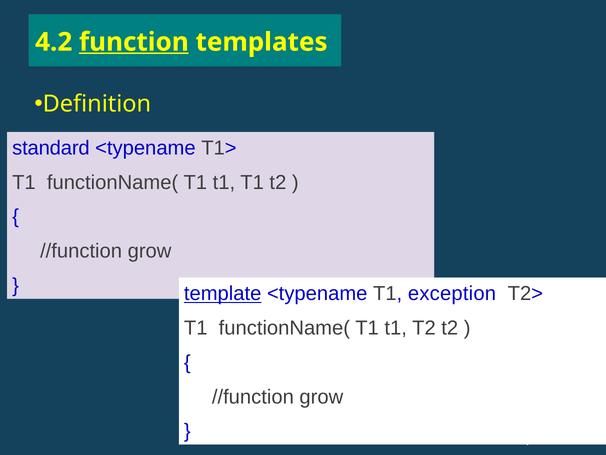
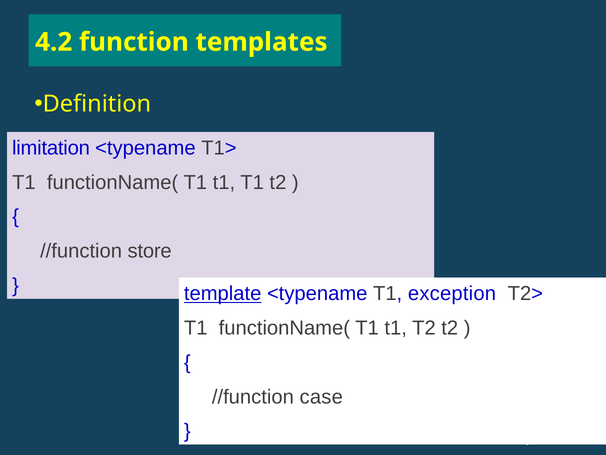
function underline: present -> none
standard: standard -> limitation
grow at (150, 251): grow -> store
grow at (321, 396): grow -> case
